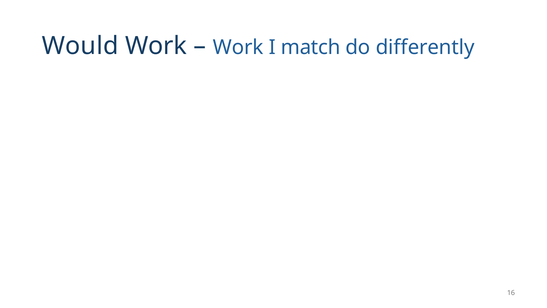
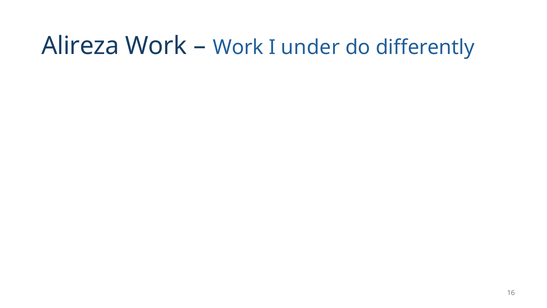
Would: Would -> Alireza
match: match -> under
